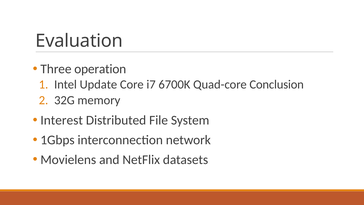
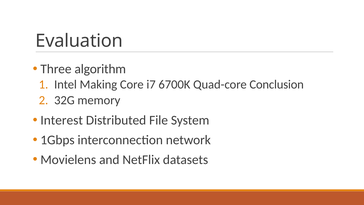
operation: operation -> algorithm
Update: Update -> Making
